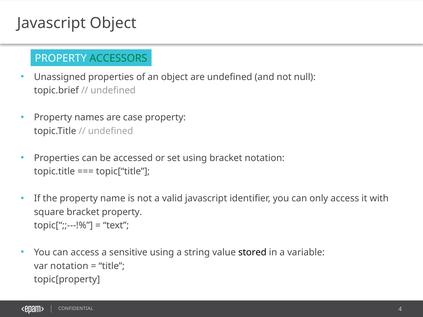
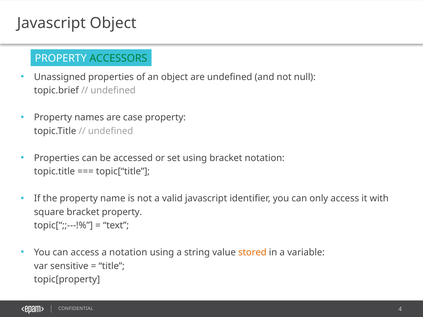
a sensitive: sensitive -> notation
stored colour: black -> orange
var notation: notation -> sensitive
